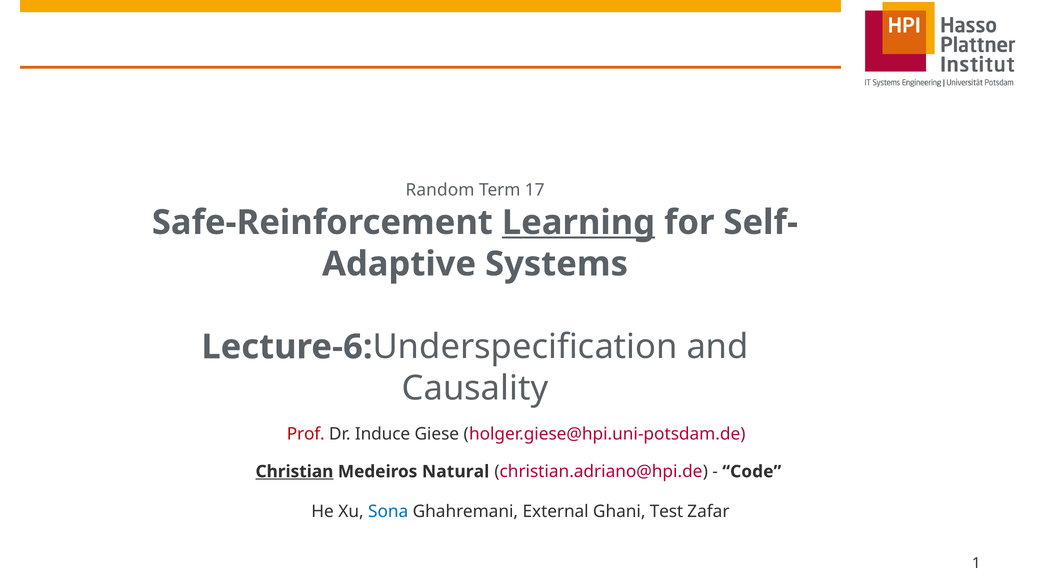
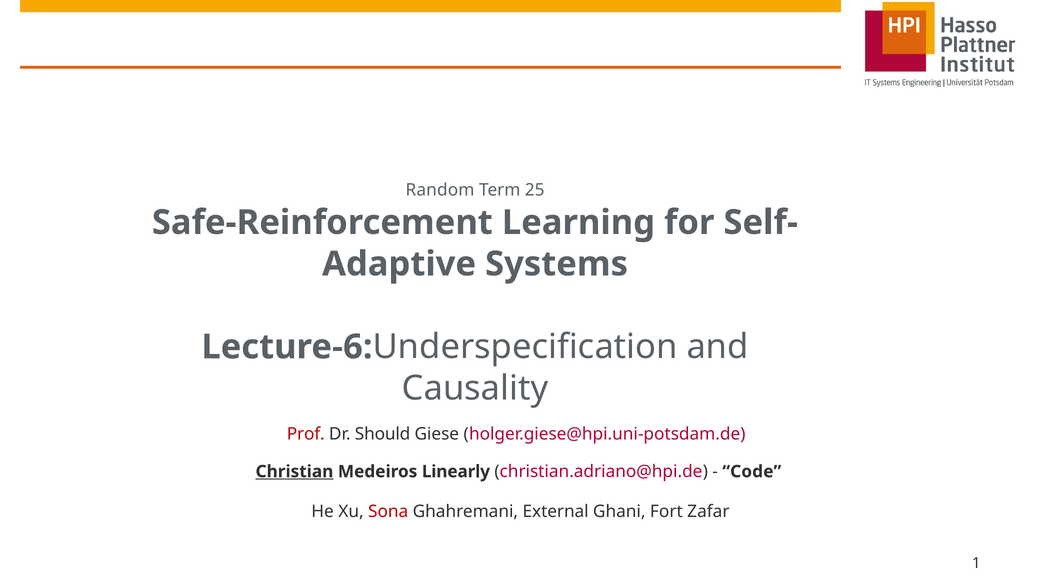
17: 17 -> 25
Learning underline: present -> none
Induce: Induce -> Should
Natural: Natural -> Linearly
Sona colour: blue -> red
Test: Test -> Fort
